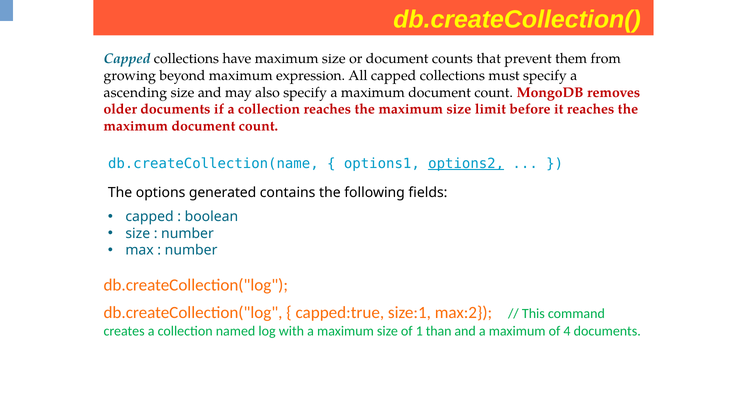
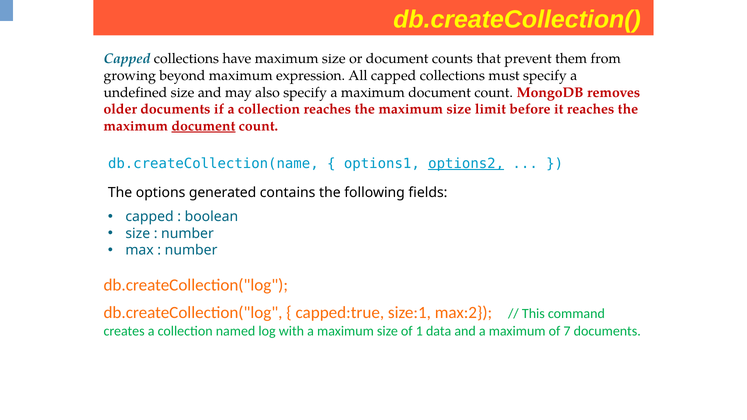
ascending: ascending -> undefined
document at (203, 126) underline: none -> present
than: than -> data
4: 4 -> 7
